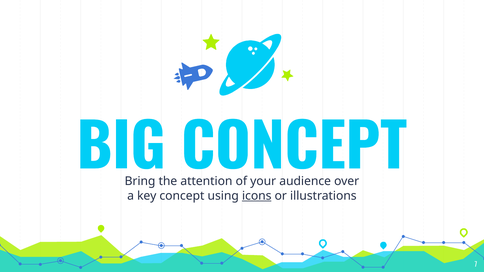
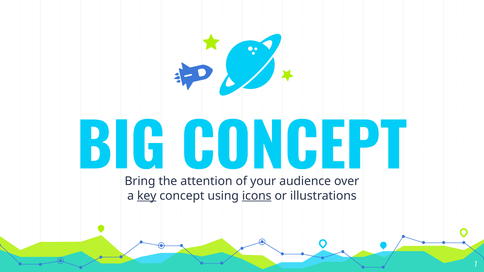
key underline: none -> present
